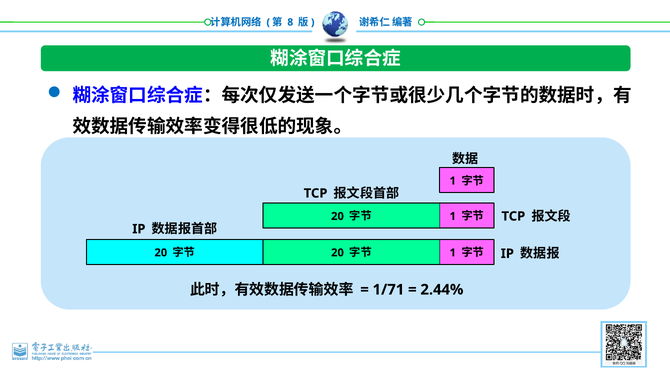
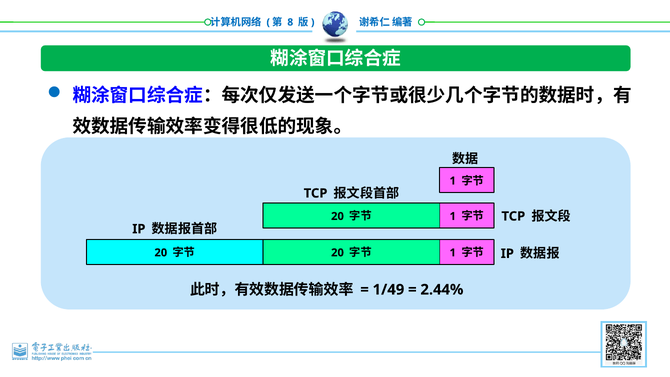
1/71: 1/71 -> 1/49
